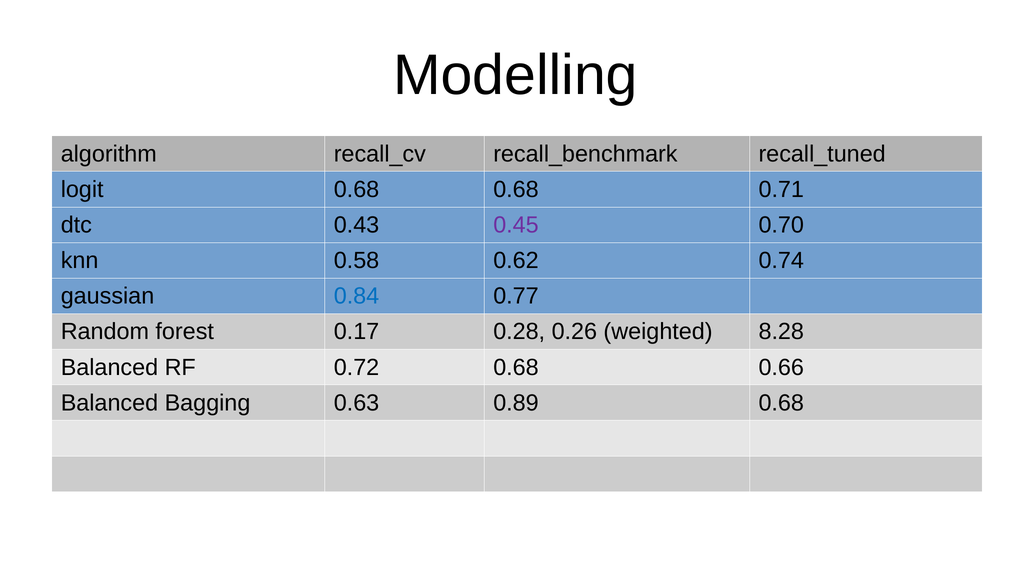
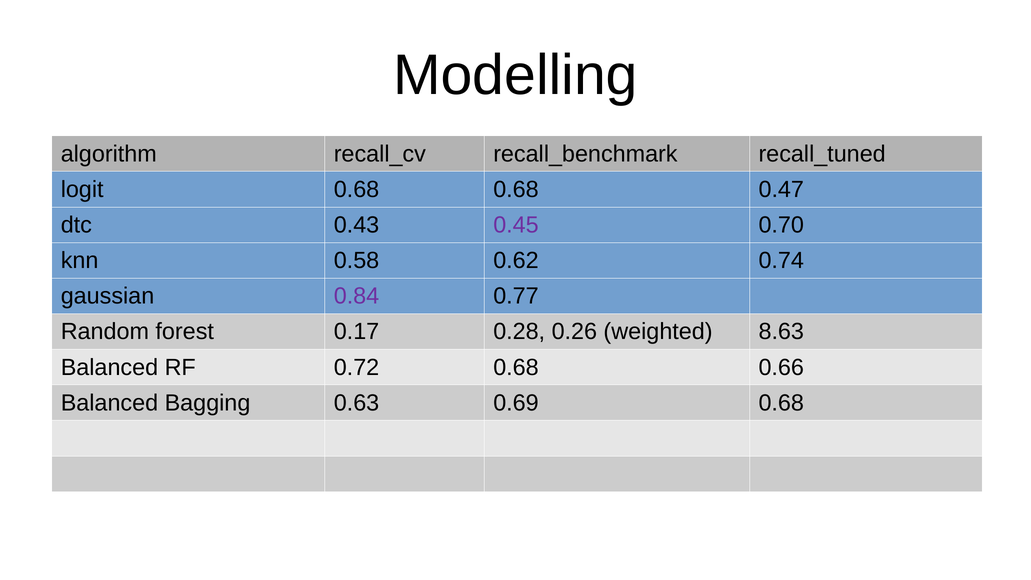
0.71: 0.71 -> 0.47
0.84 colour: blue -> purple
8.28: 8.28 -> 8.63
0.89: 0.89 -> 0.69
